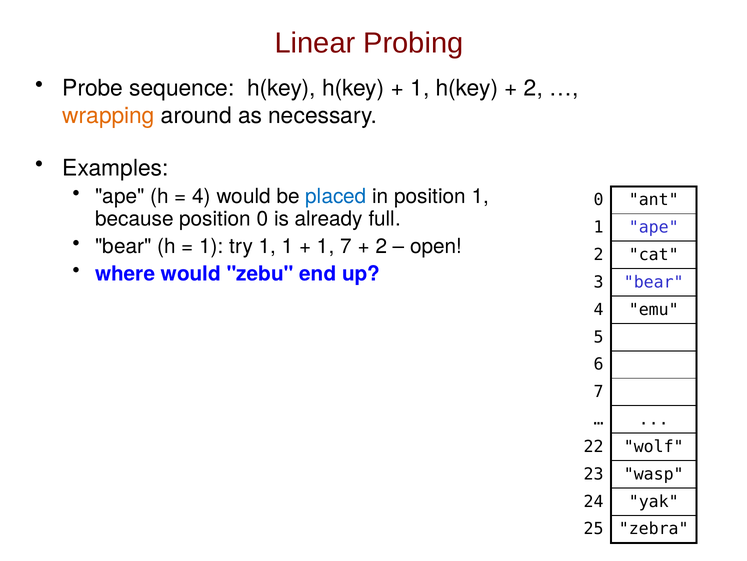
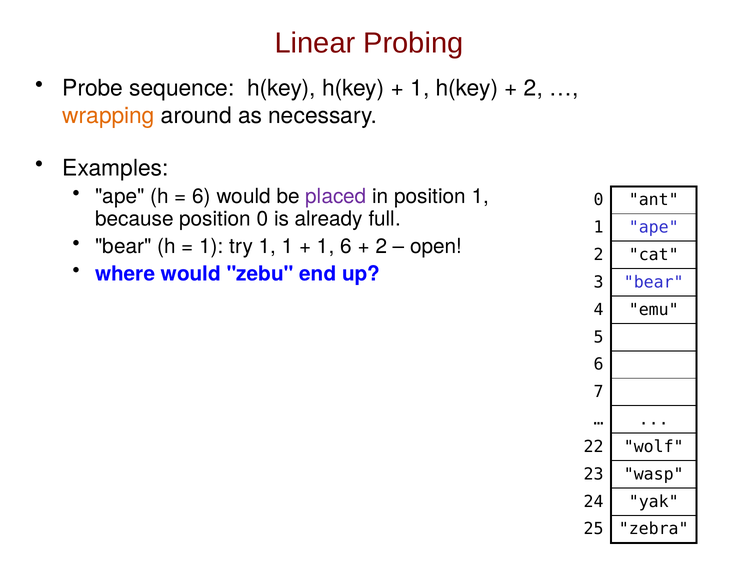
4 at (202, 196): 4 -> 6
placed colour: blue -> purple
1 7: 7 -> 6
